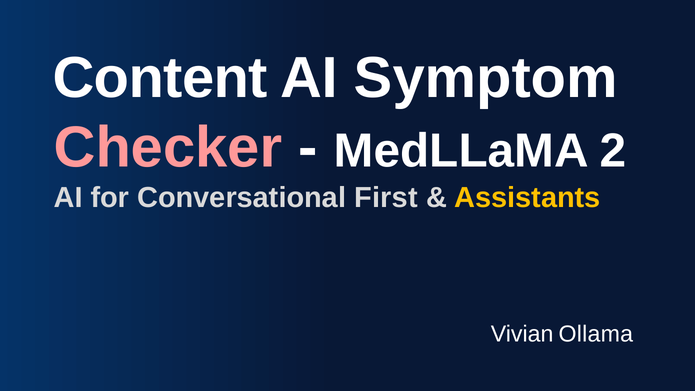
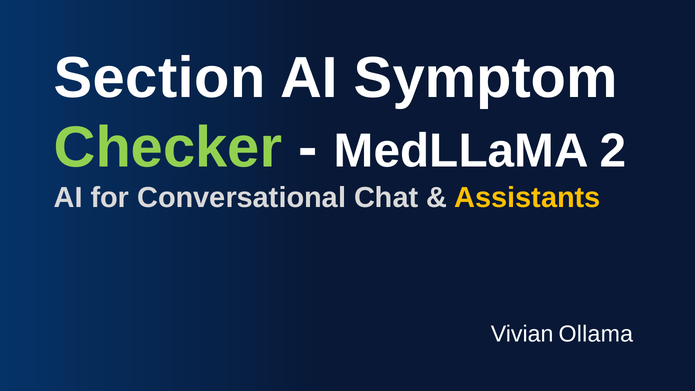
Content: Content -> Section
Checker colour: pink -> light green
First: First -> Chat
